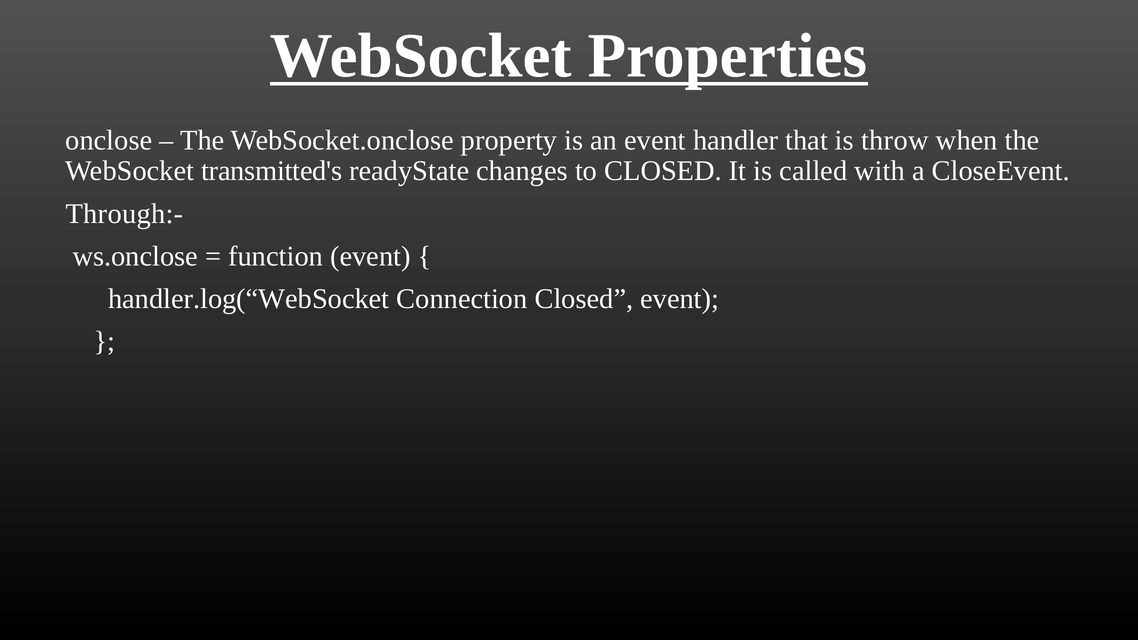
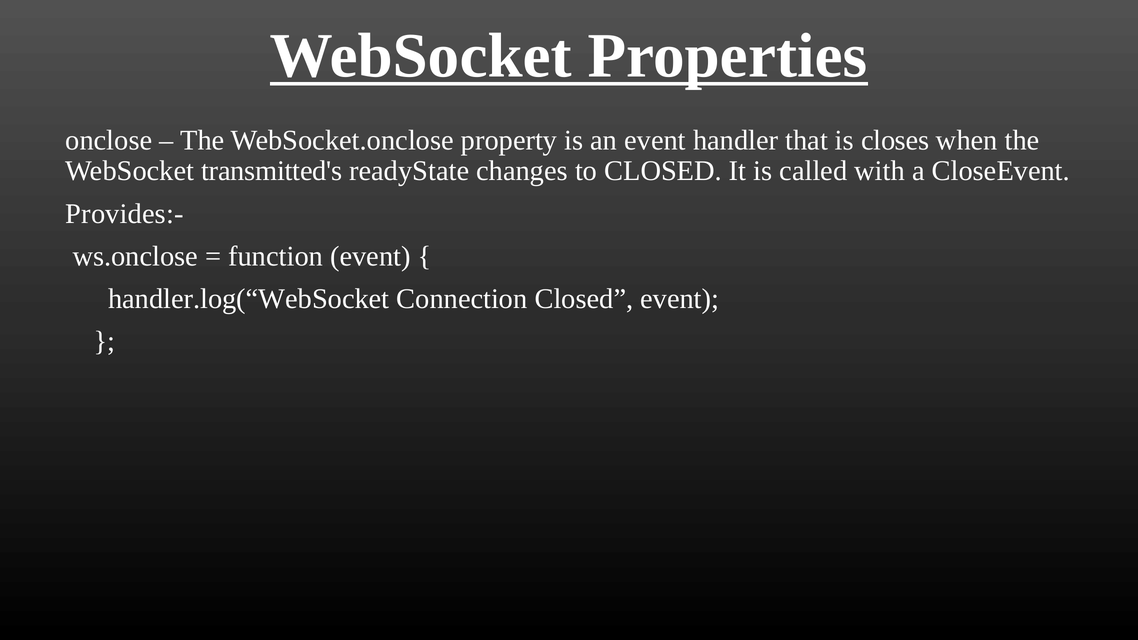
throw: throw -> closes
Through:-: Through:- -> Provides:-
